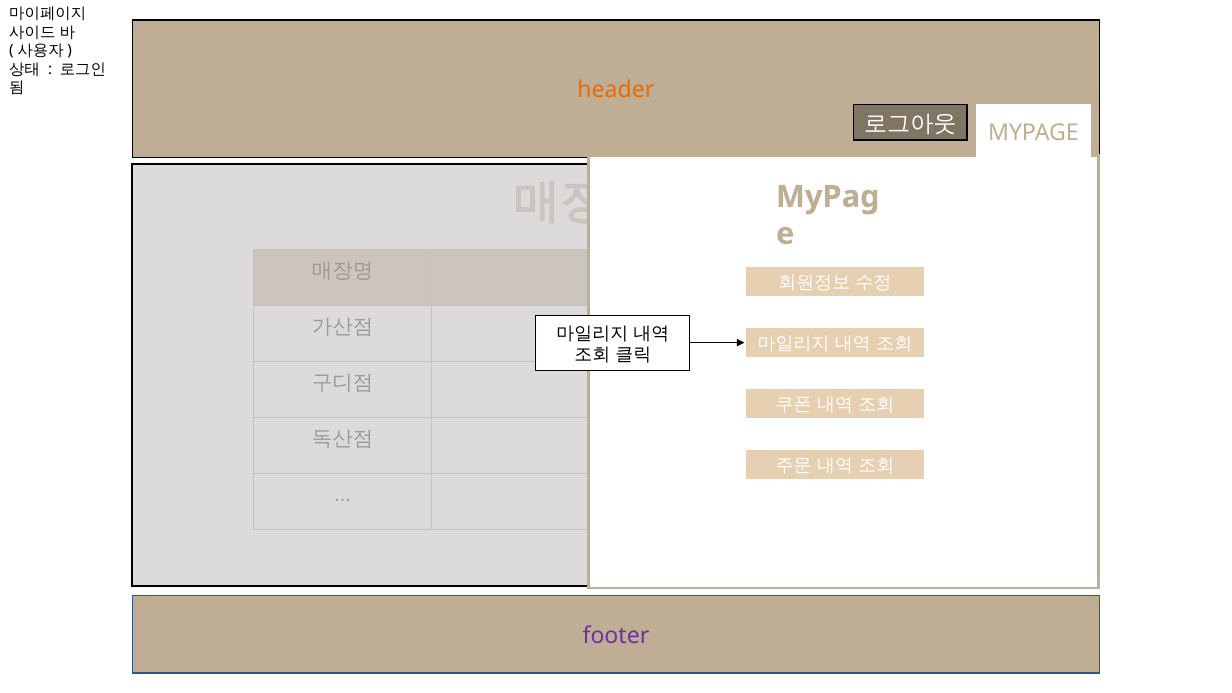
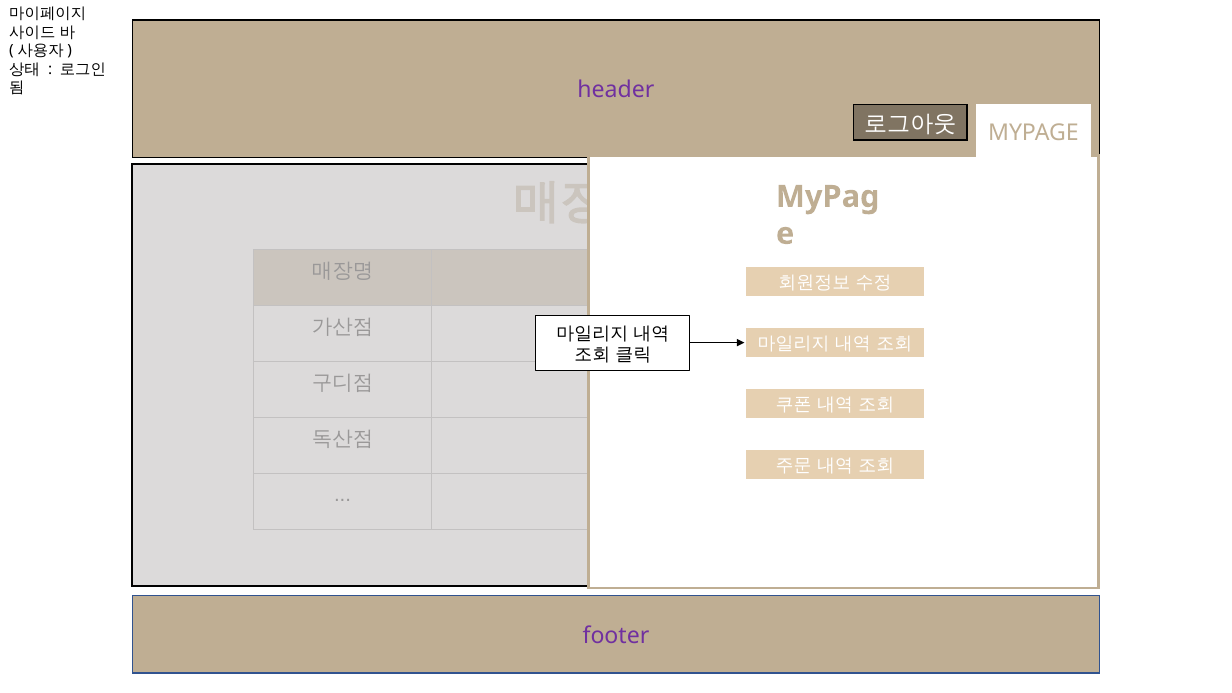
header colour: orange -> purple
